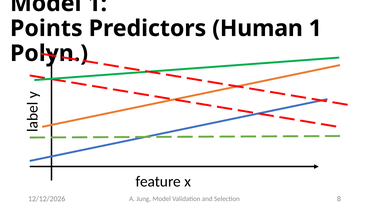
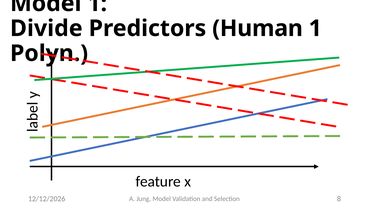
Points: Points -> Divide
